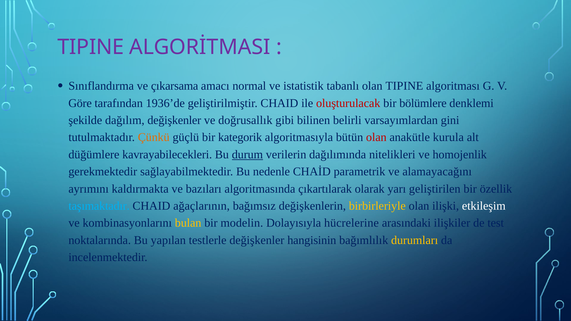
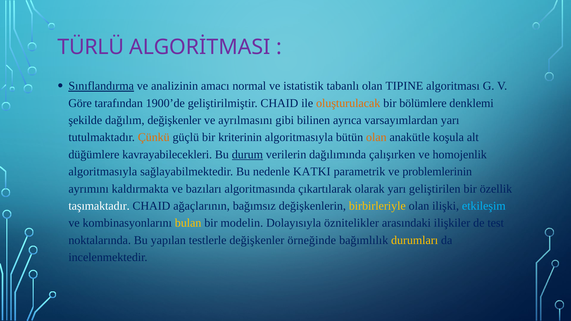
TIPINE at (91, 47): TIPINE -> TÜRLÜ
Sınıflandırma underline: none -> present
çıkarsama: çıkarsama -> analizinin
1936’de: 1936’de -> 1900’de
oluşturulacak colour: red -> orange
doğrusallık: doğrusallık -> ayrılmasını
belirli: belirli -> ayrıca
varsayımlardan gini: gini -> yarı
kategorik: kategorik -> kriterinin
olan at (376, 137) colour: red -> orange
kurula: kurula -> koşula
nitelikleri: nitelikleri -> çalışırken
gerekmektedir at (103, 172): gerekmektedir -> algoritmasıyla
CHAİD: CHAİD -> KATKI
alamayacağını: alamayacağını -> problemlerinin
taşımaktadır colour: light blue -> white
etkileşim colour: white -> light blue
hücrelerine: hücrelerine -> öznitelikler
hangisinin: hangisinin -> örneğinde
